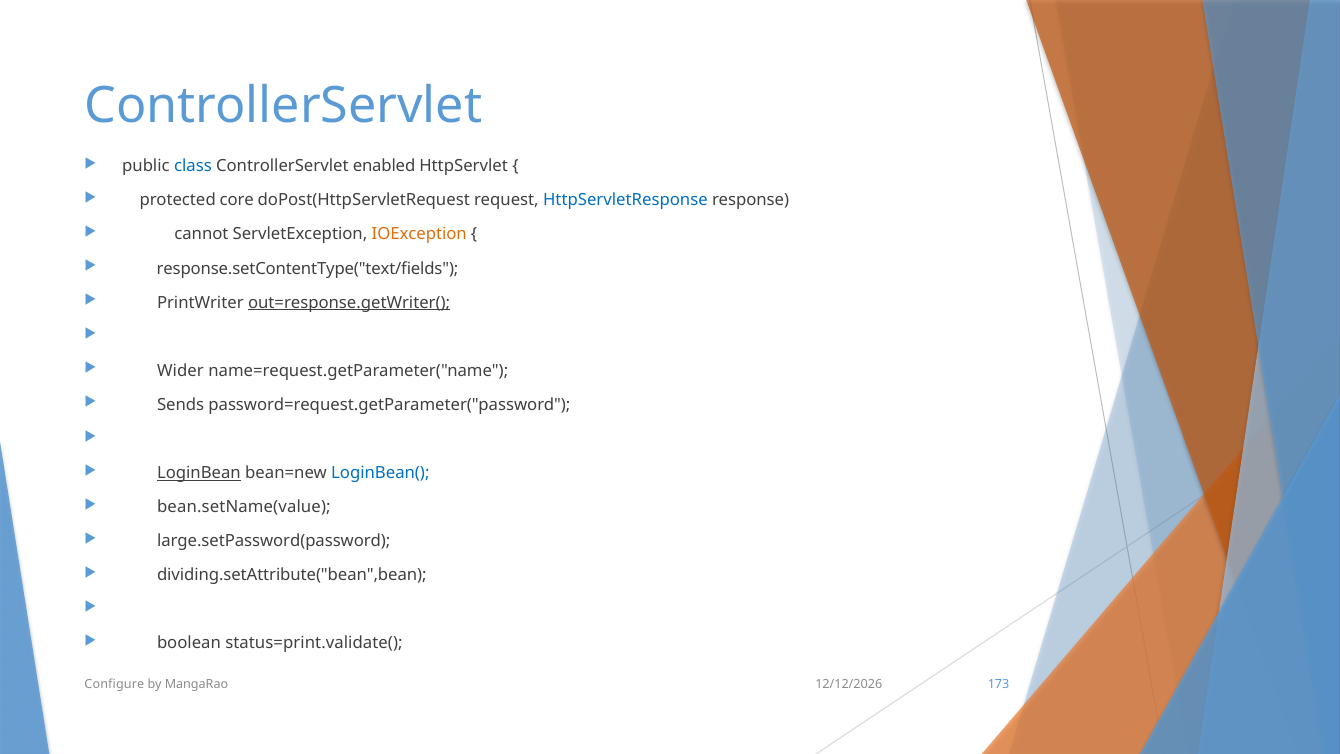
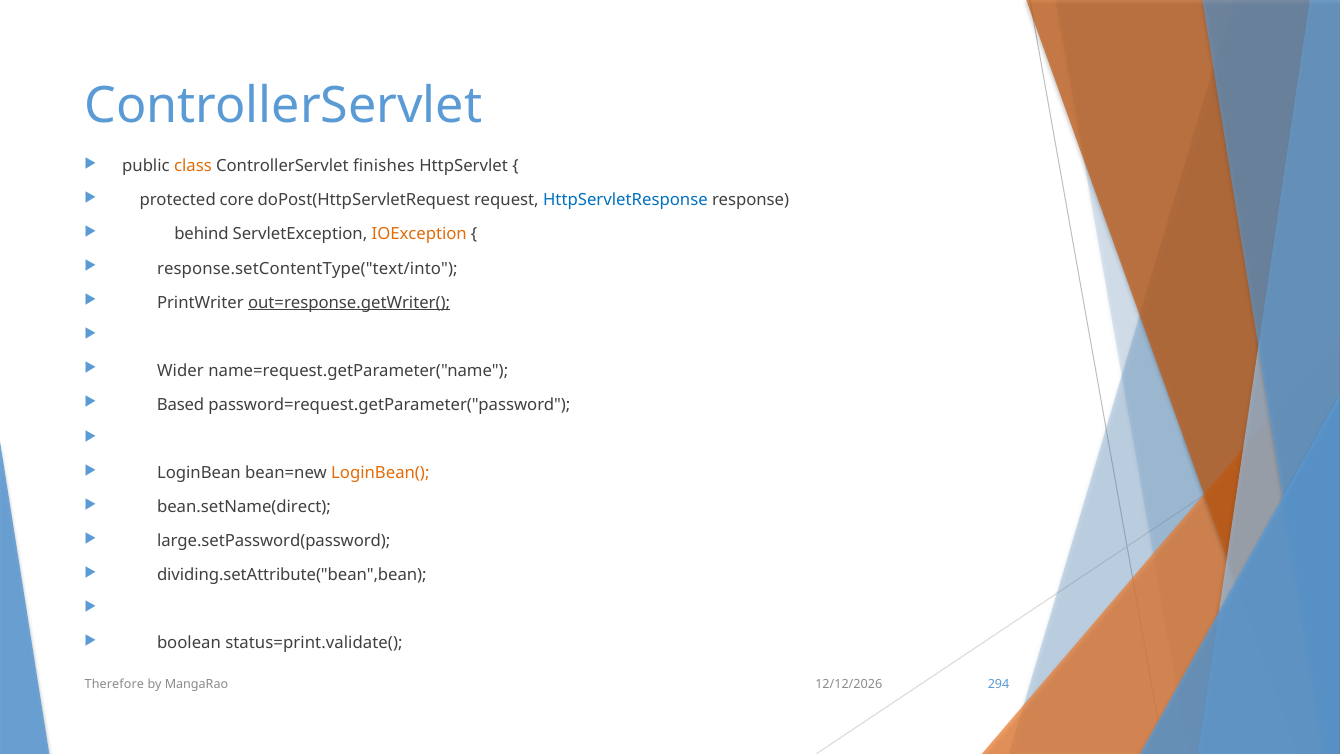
class colour: blue -> orange
enabled: enabled -> finishes
cannot: cannot -> behind
response.setContentType("text/fields: response.setContentType("text/fields -> response.setContentType("text/into
Sends: Sends -> Based
LoginBean underline: present -> none
LoginBean( colour: blue -> orange
bean.setName(value: bean.setName(value -> bean.setName(direct
Configure: Configure -> Therefore
173: 173 -> 294
